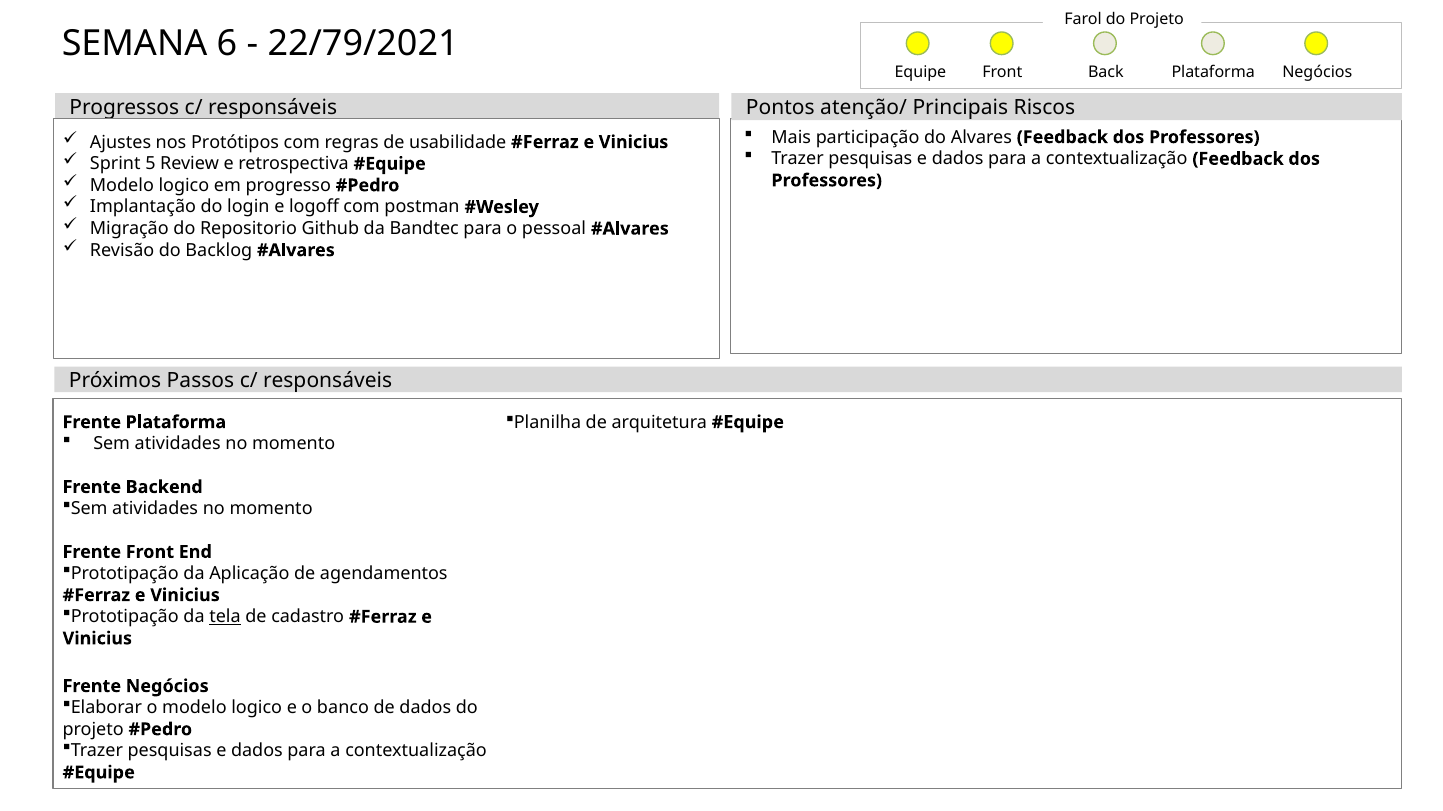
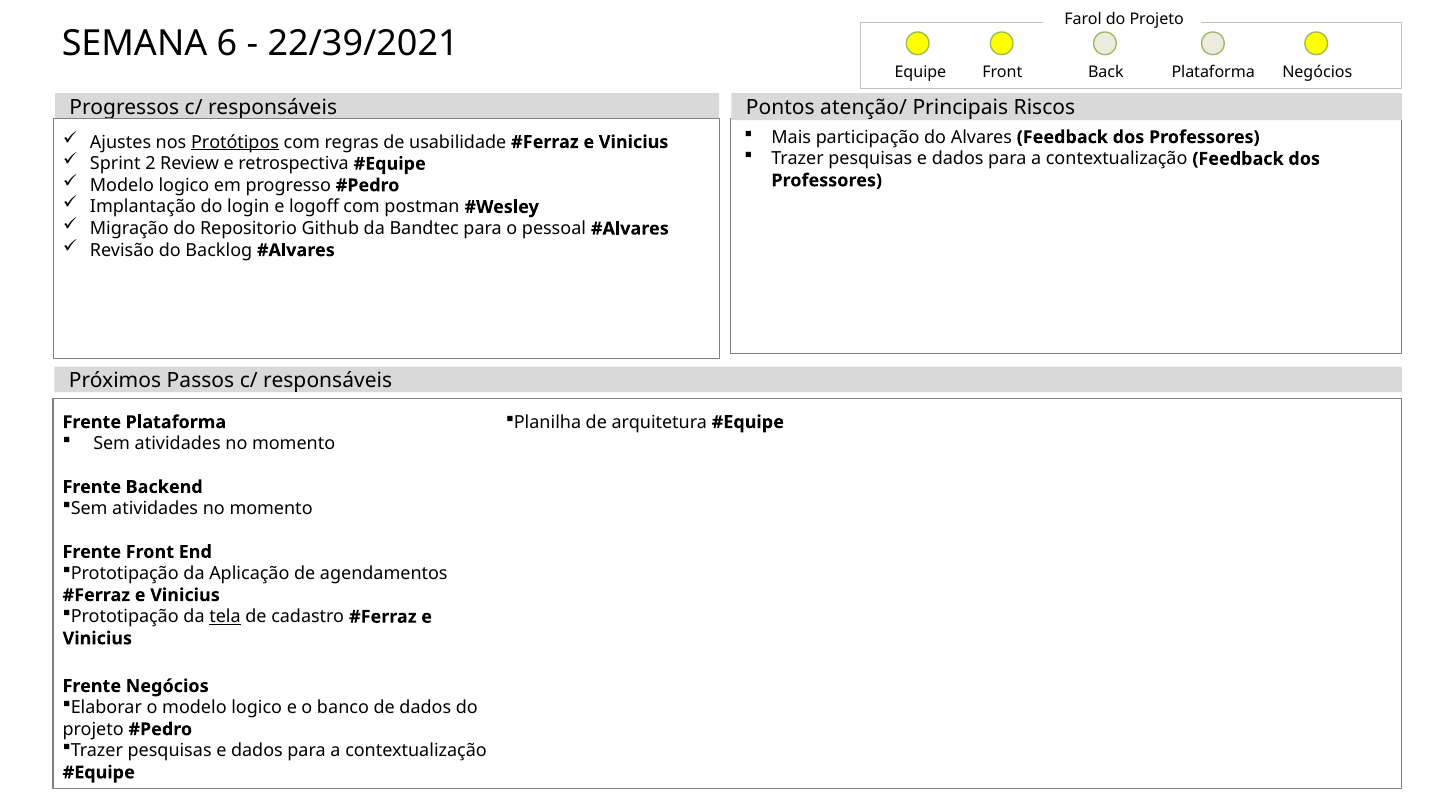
22/79/2021: 22/79/2021 -> 22/39/2021
Protótipos underline: none -> present
5: 5 -> 2
